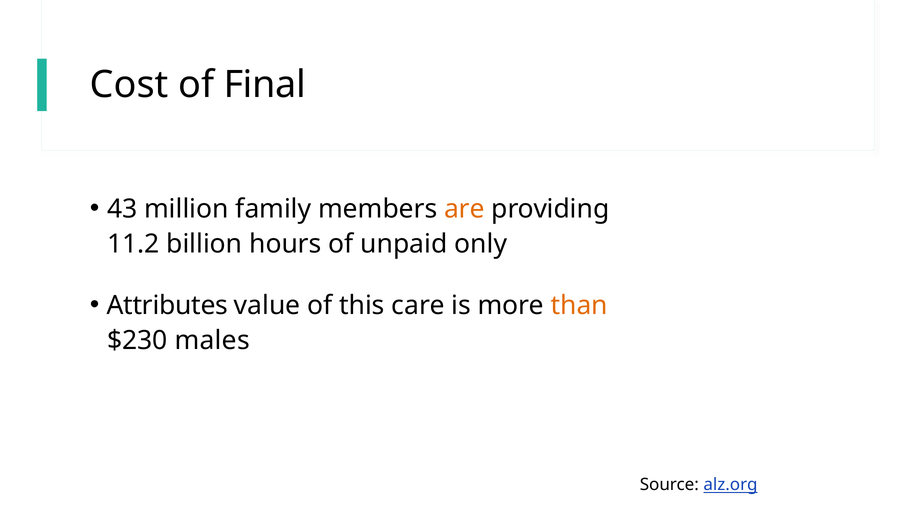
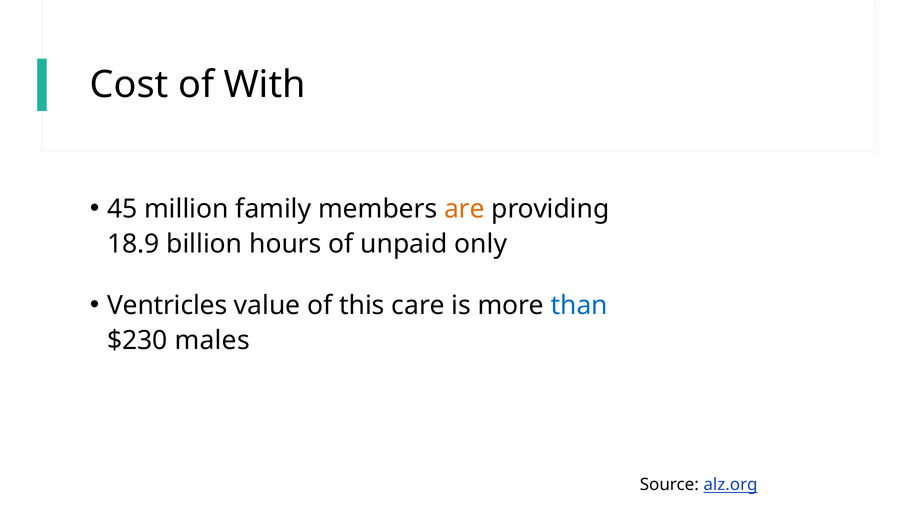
Final: Final -> With
43: 43 -> 45
11.2: 11.2 -> 18.9
Attributes: Attributes -> Ventricles
than colour: orange -> blue
